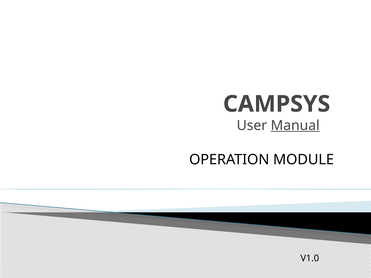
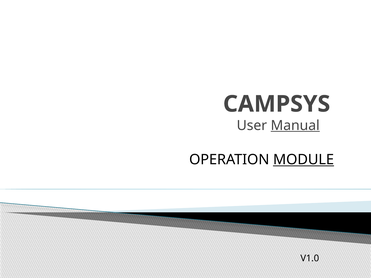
MODULE underline: none -> present
